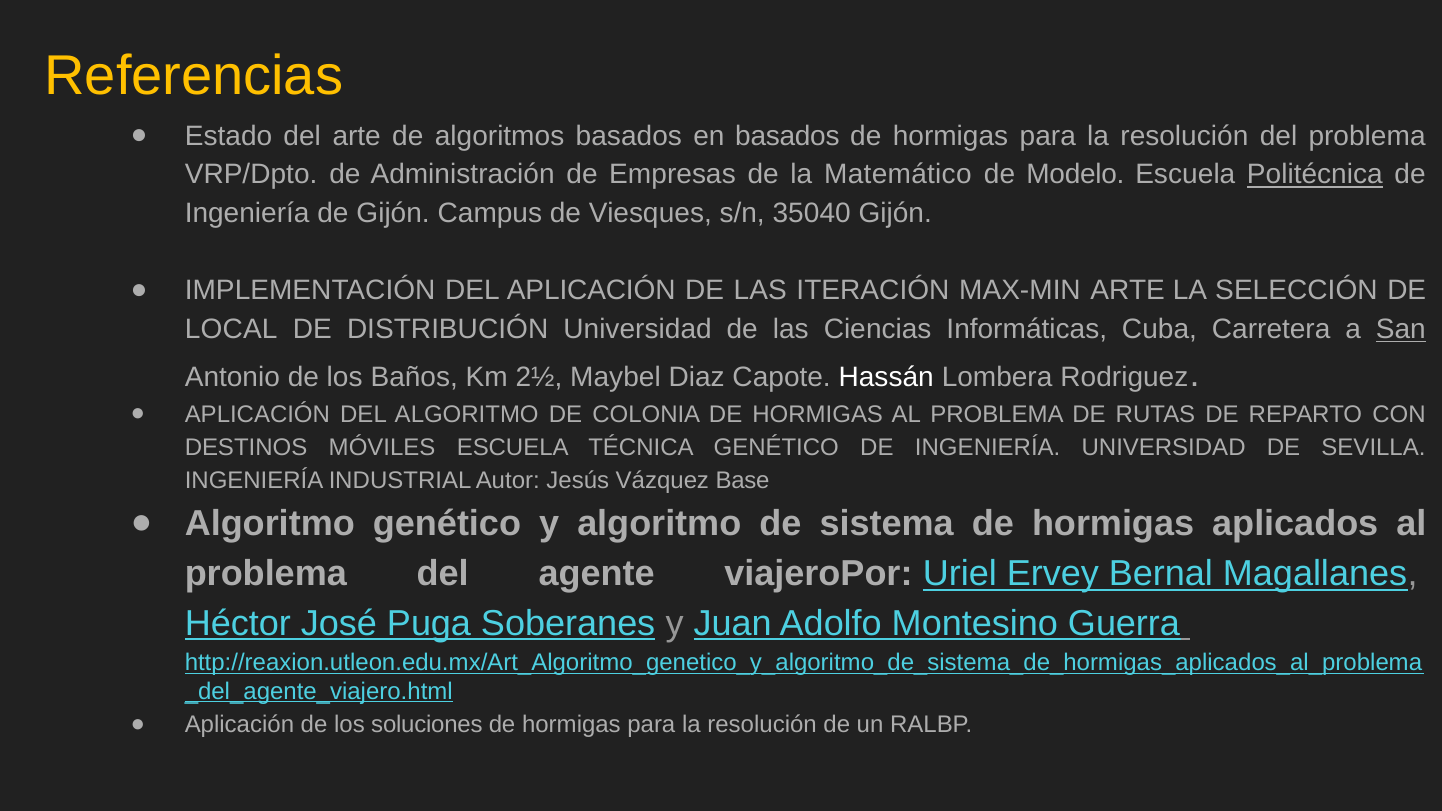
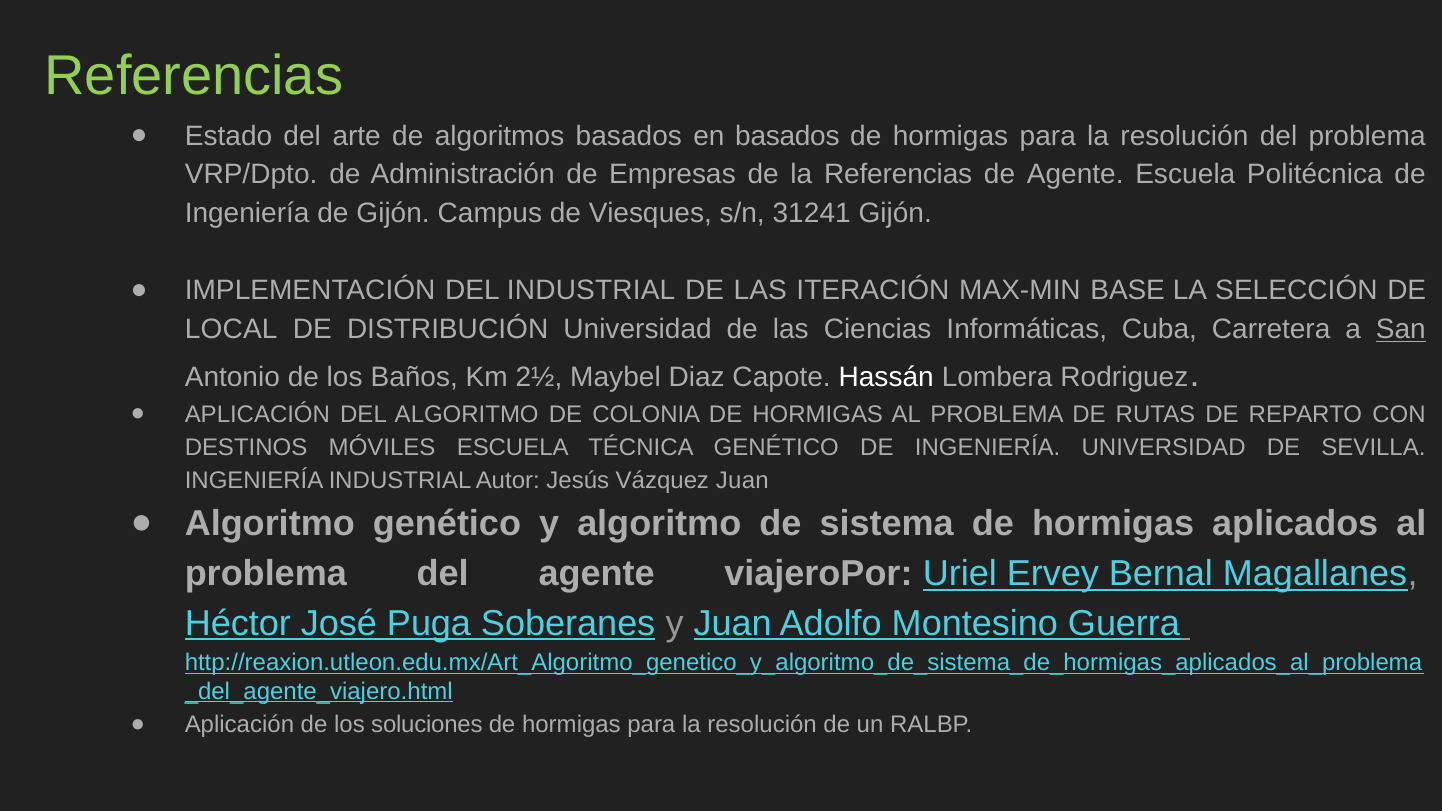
Referencias at (194, 76) colour: yellow -> light green
la Matemático: Matemático -> Referencias
de Modelo: Modelo -> Agente
Politécnica underline: present -> none
35040: 35040 -> 31241
DEL APLICACIÓN: APLICACIÓN -> INDUSTRIAL
MAX-MIN ARTE: ARTE -> BASE
Vázquez Base: Base -> Juan
